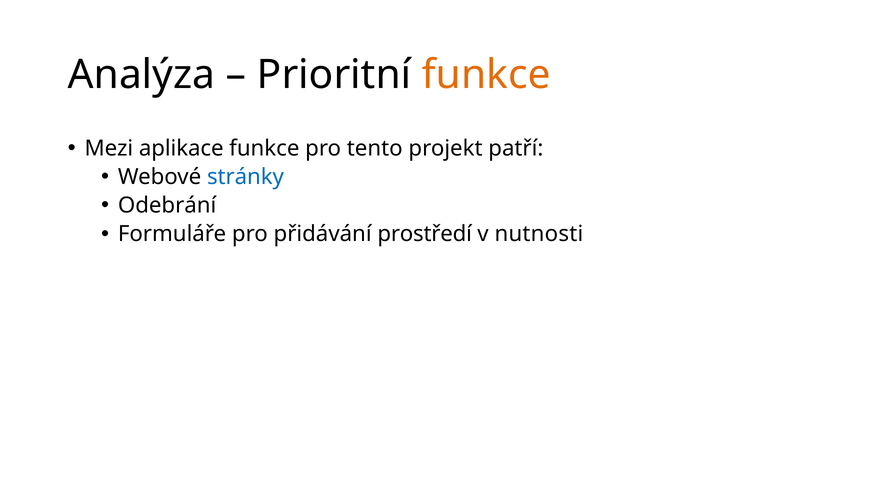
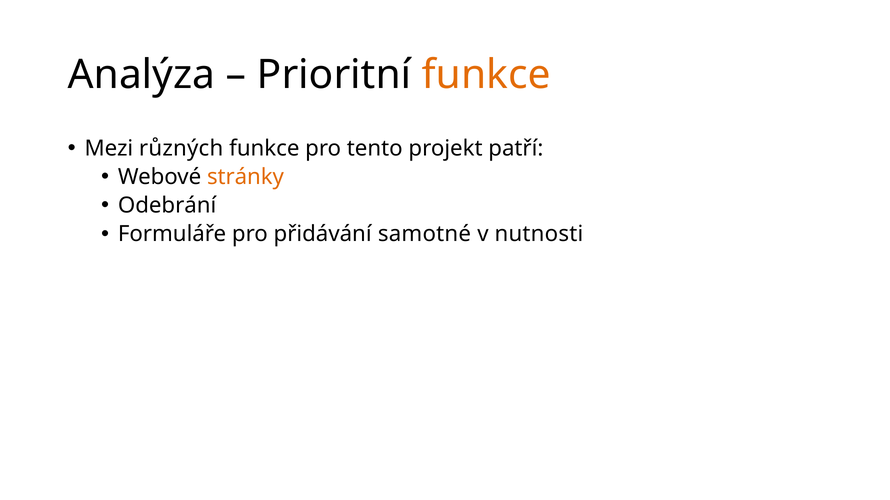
aplikace: aplikace -> různých
stránky colour: blue -> orange
prostředí: prostředí -> samotné
